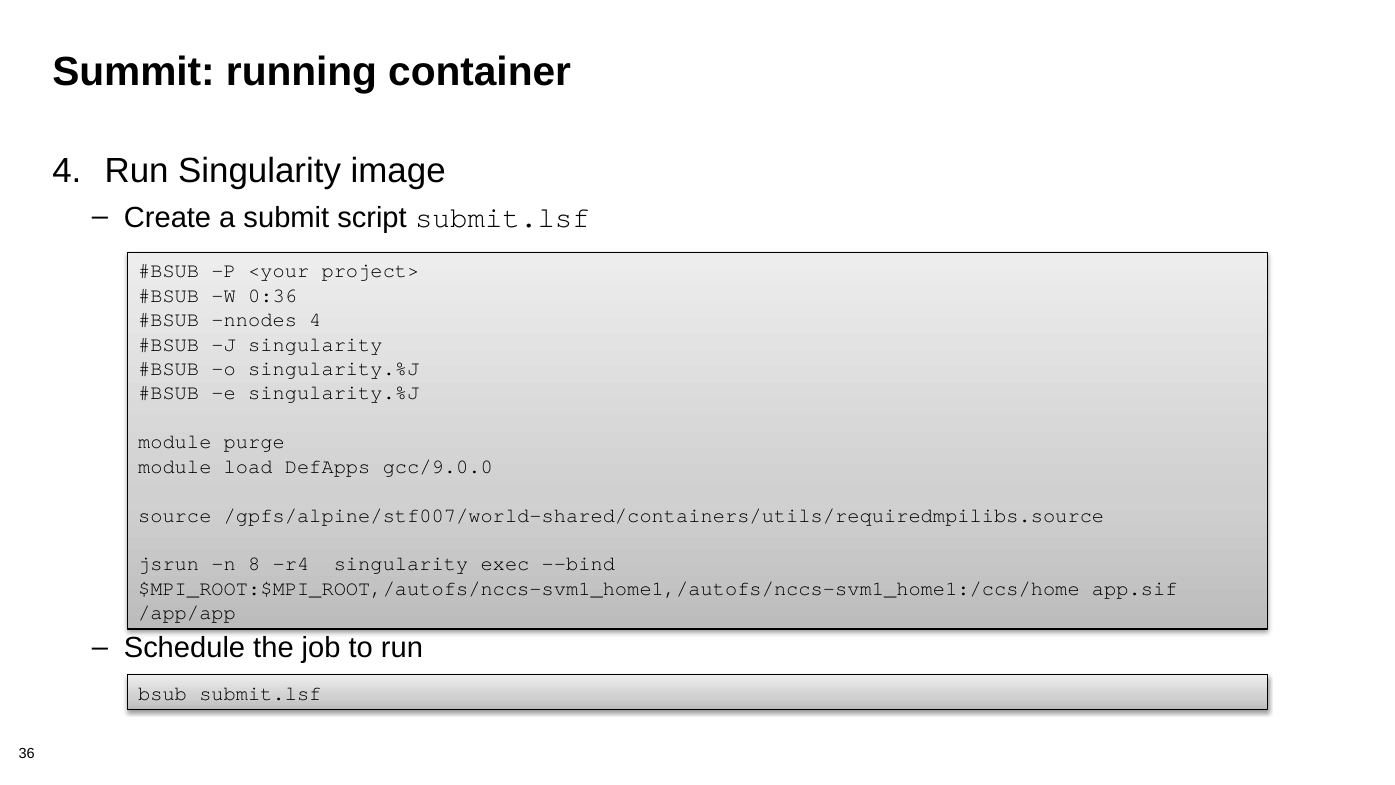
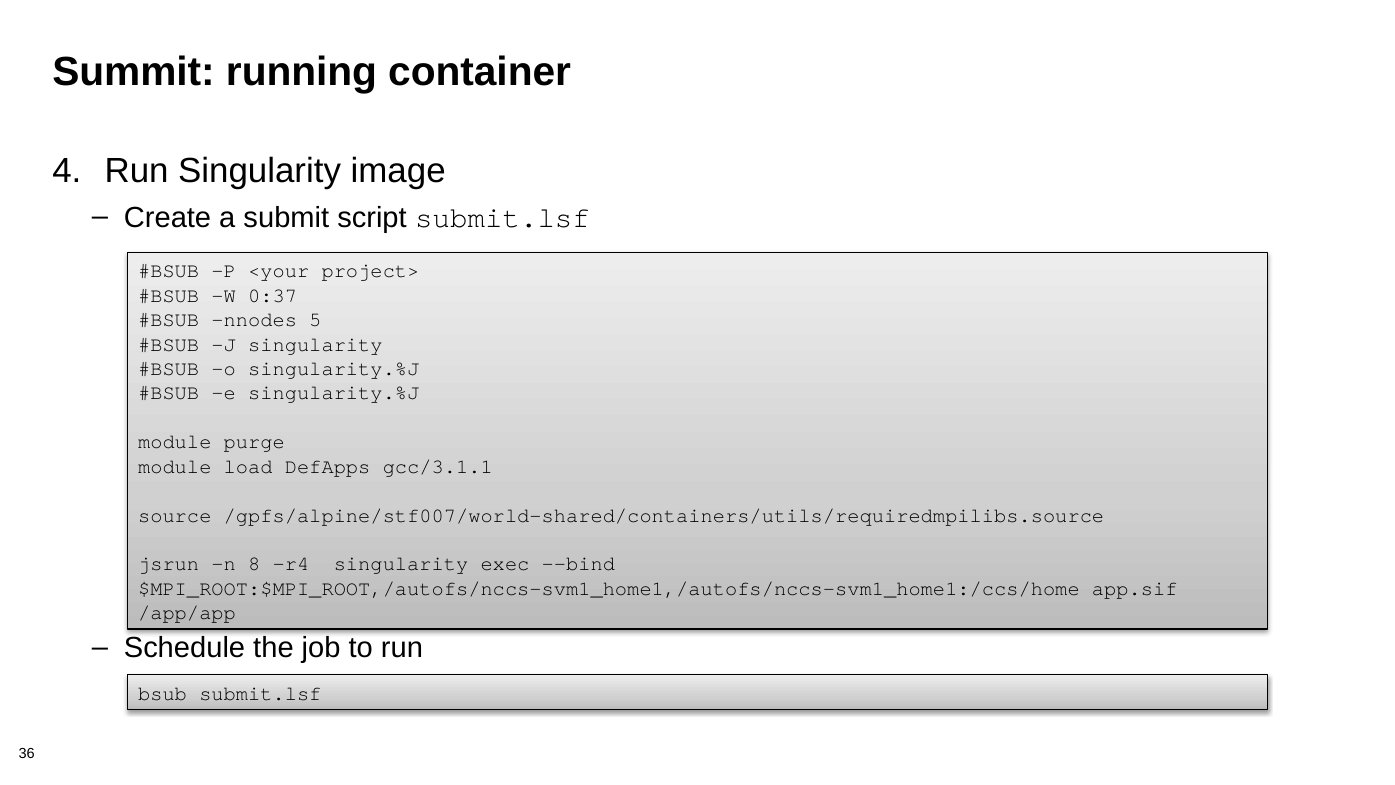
0:36: 0:36 -> 0:37
nnodes 4: 4 -> 5
gcc/9.0.0: gcc/9.0.0 -> gcc/3.1.1
